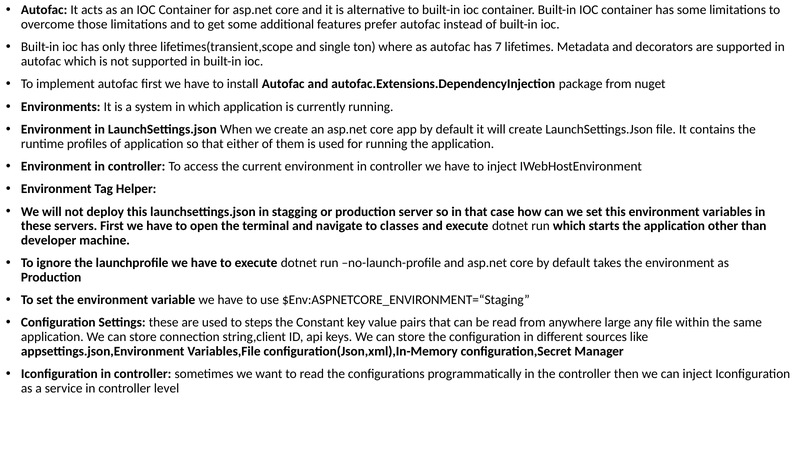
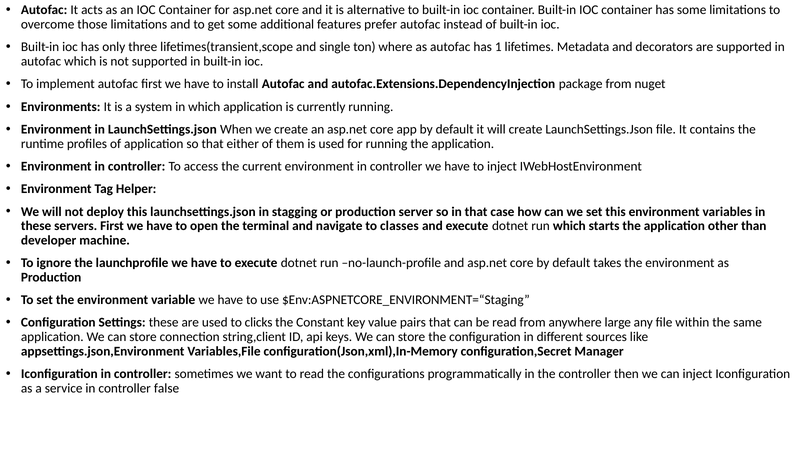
7: 7 -> 1
steps: steps -> clicks
level: level -> false
